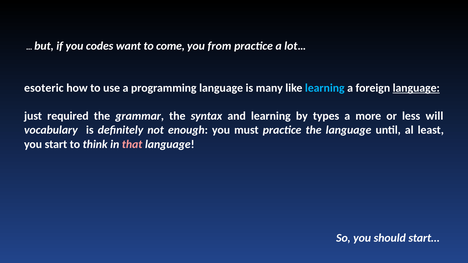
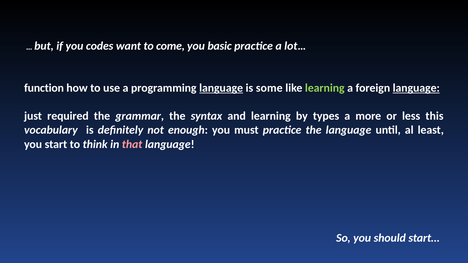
from: from -> basic
esoteric: esoteric -> function
language at (221, 88) underline: none -> present
many: many -> some
learning at (325, 88) colour: light blue -> light green
will: will -> this
